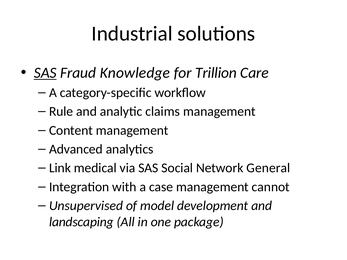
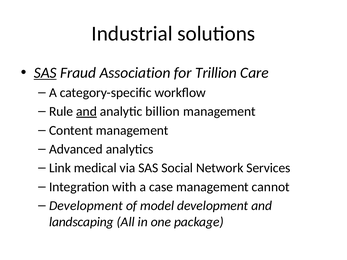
Knowledge: Knowledge -> Association
and at (87, 112) underline: none -> present
claims: claims -> billion
General: General -> Services
Unsupervised at (86, 206): Unsupervised -> Development
